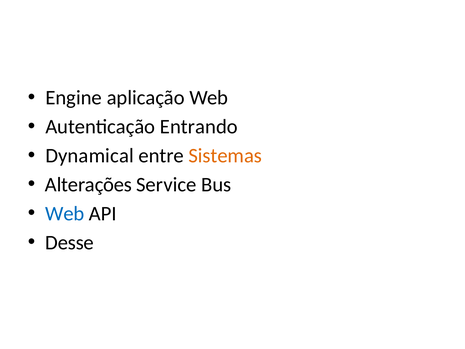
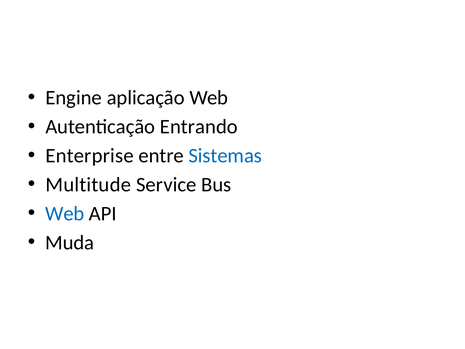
Dynamical: Dynamical -> Enterprise
Sistemas colour: orange -> blue
Alterações: Alterações -> Multitude
Desse: Desse -> Muda
